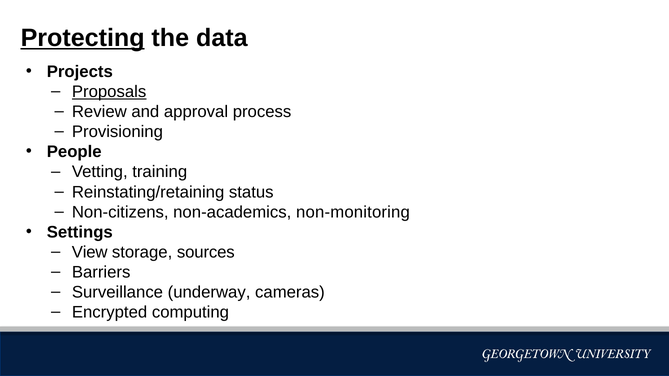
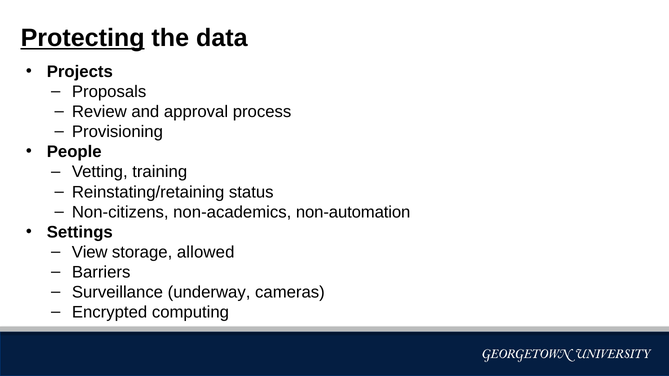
Proposals underline: present -> none
non-monitoring: non-monitoring -> non-automation
sources: sources -> allowed
